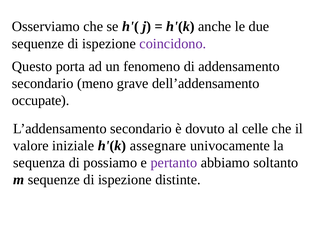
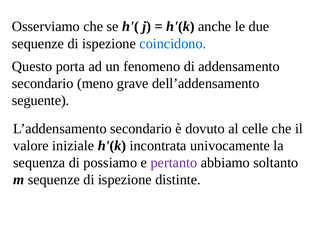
coincidono colour: purple -> blue
occupate: occupate -> seguente
assegnare: assegnare -> incontrata
